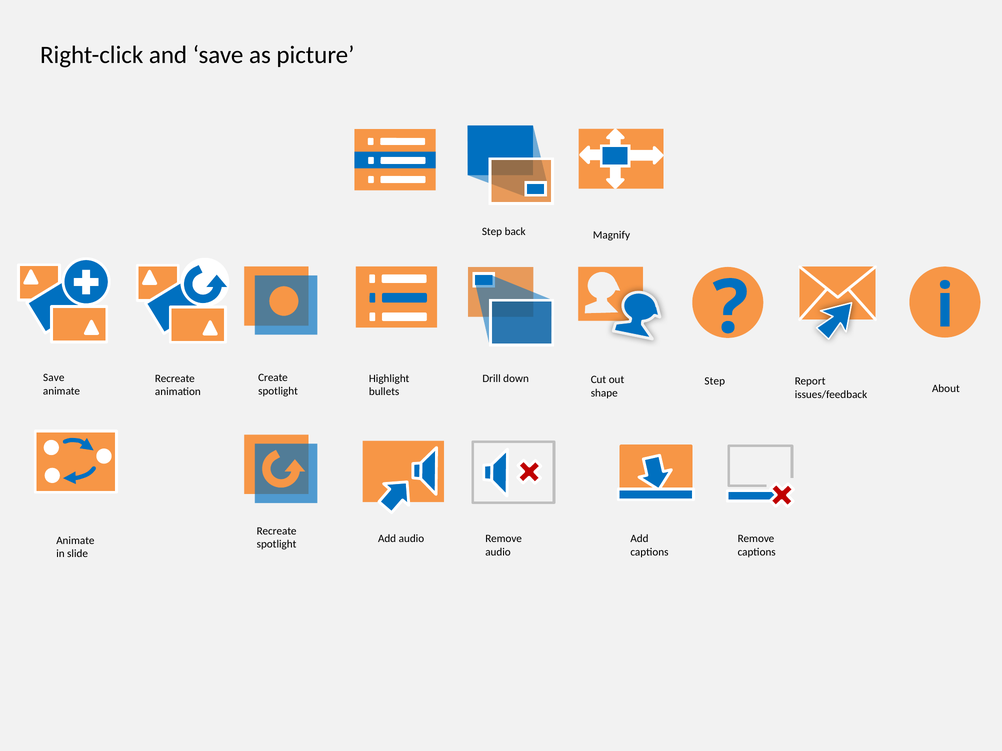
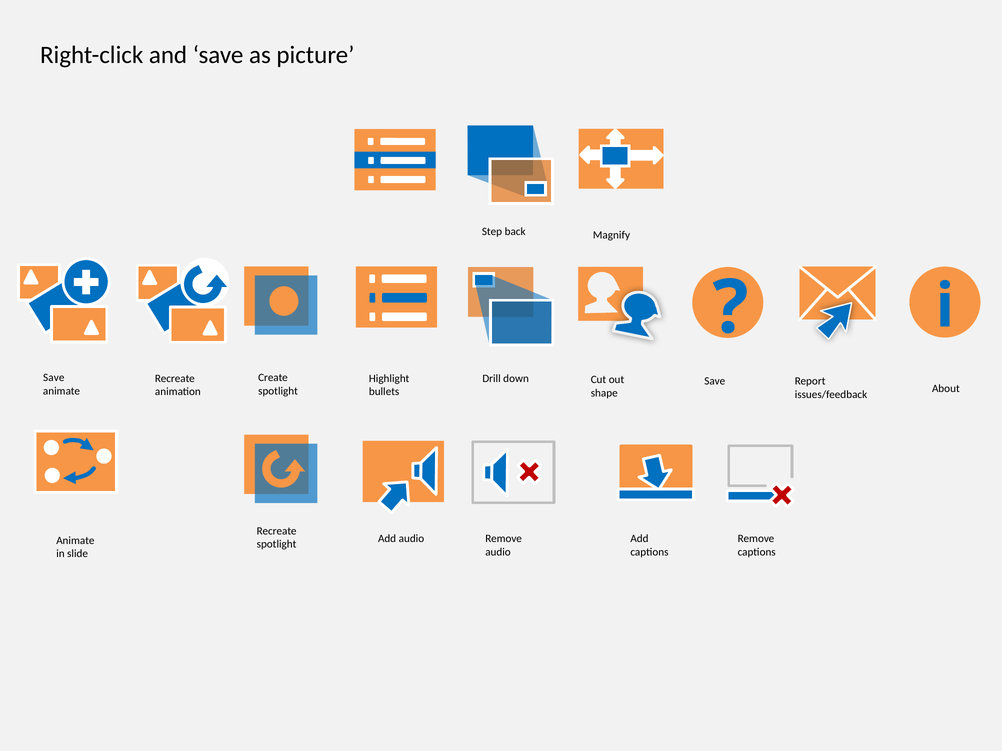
Step at (715, 382): Step -> Save
